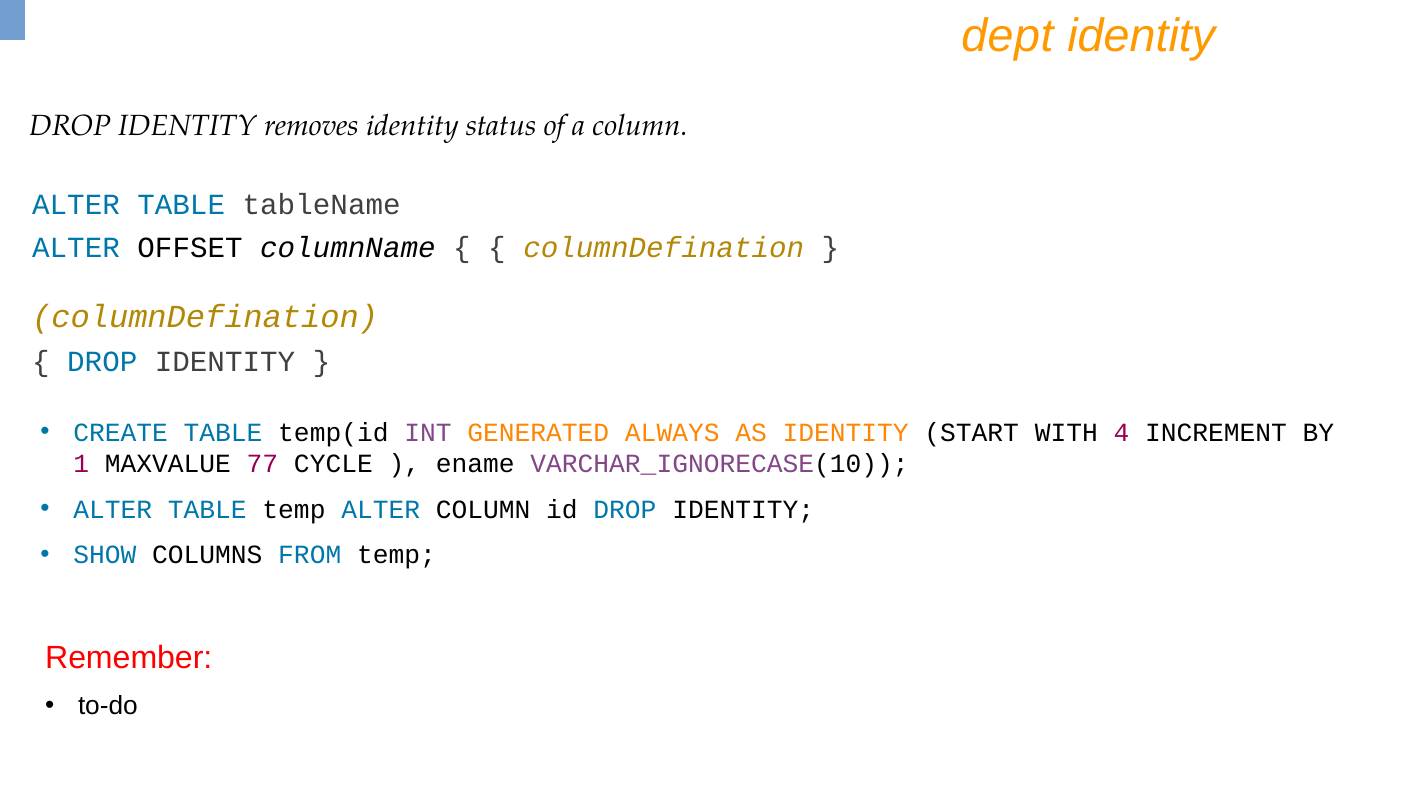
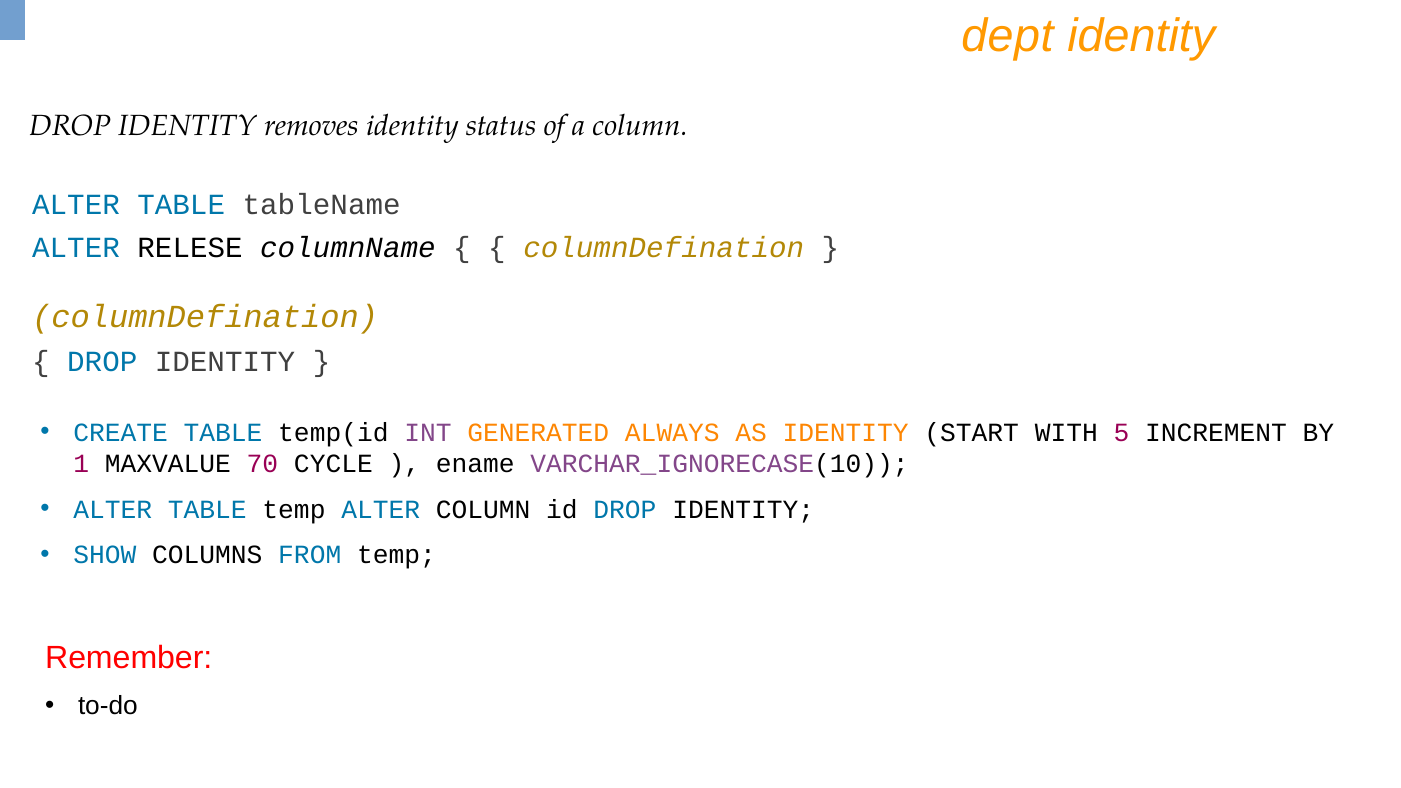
OFFSET: OFFSET -> RELESE
4: 4 -> 5
77: 77 -> 70
